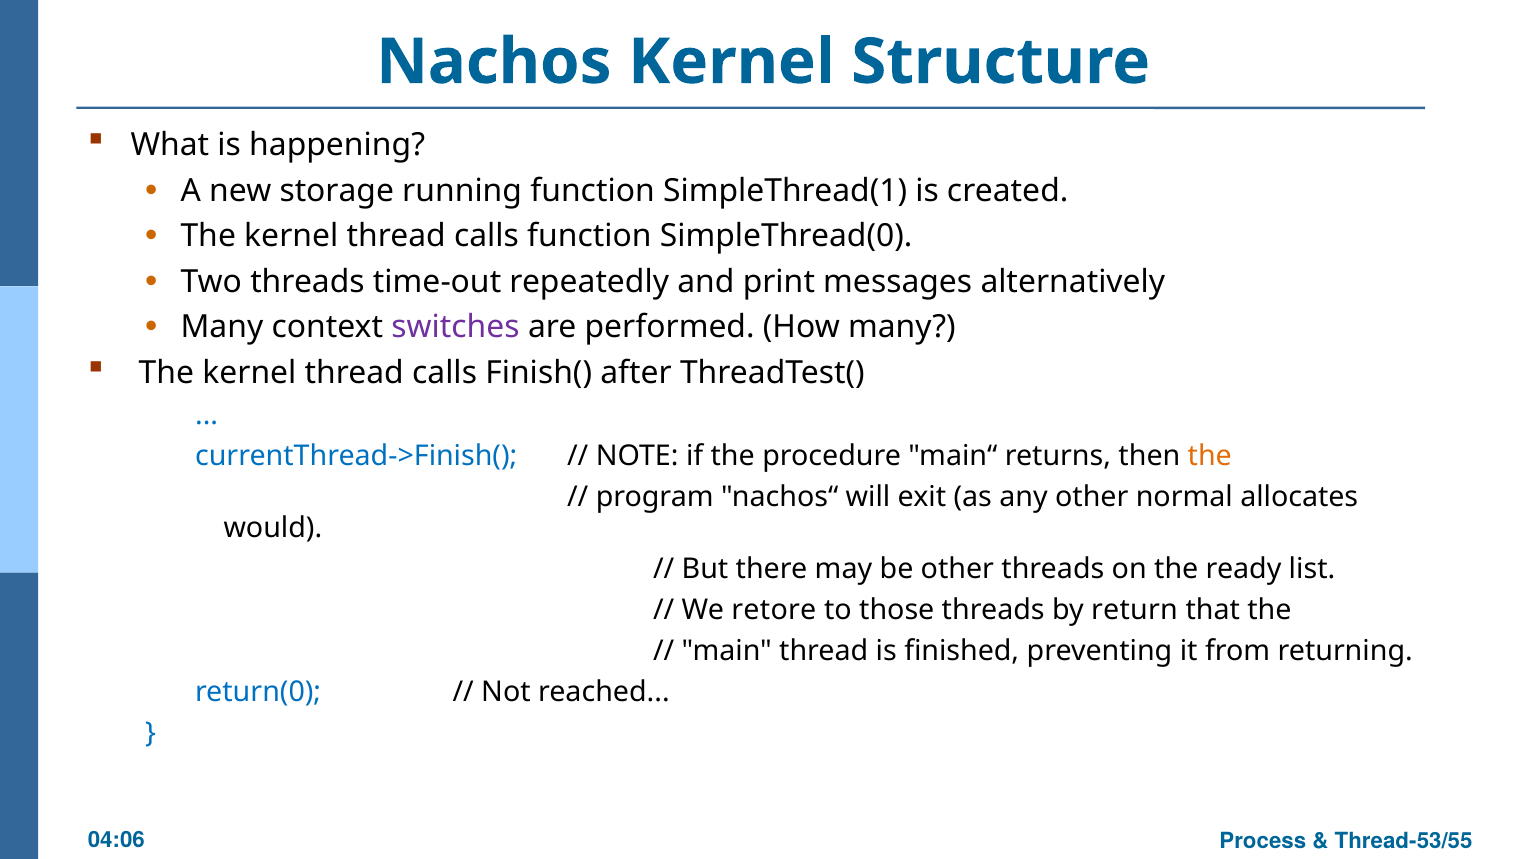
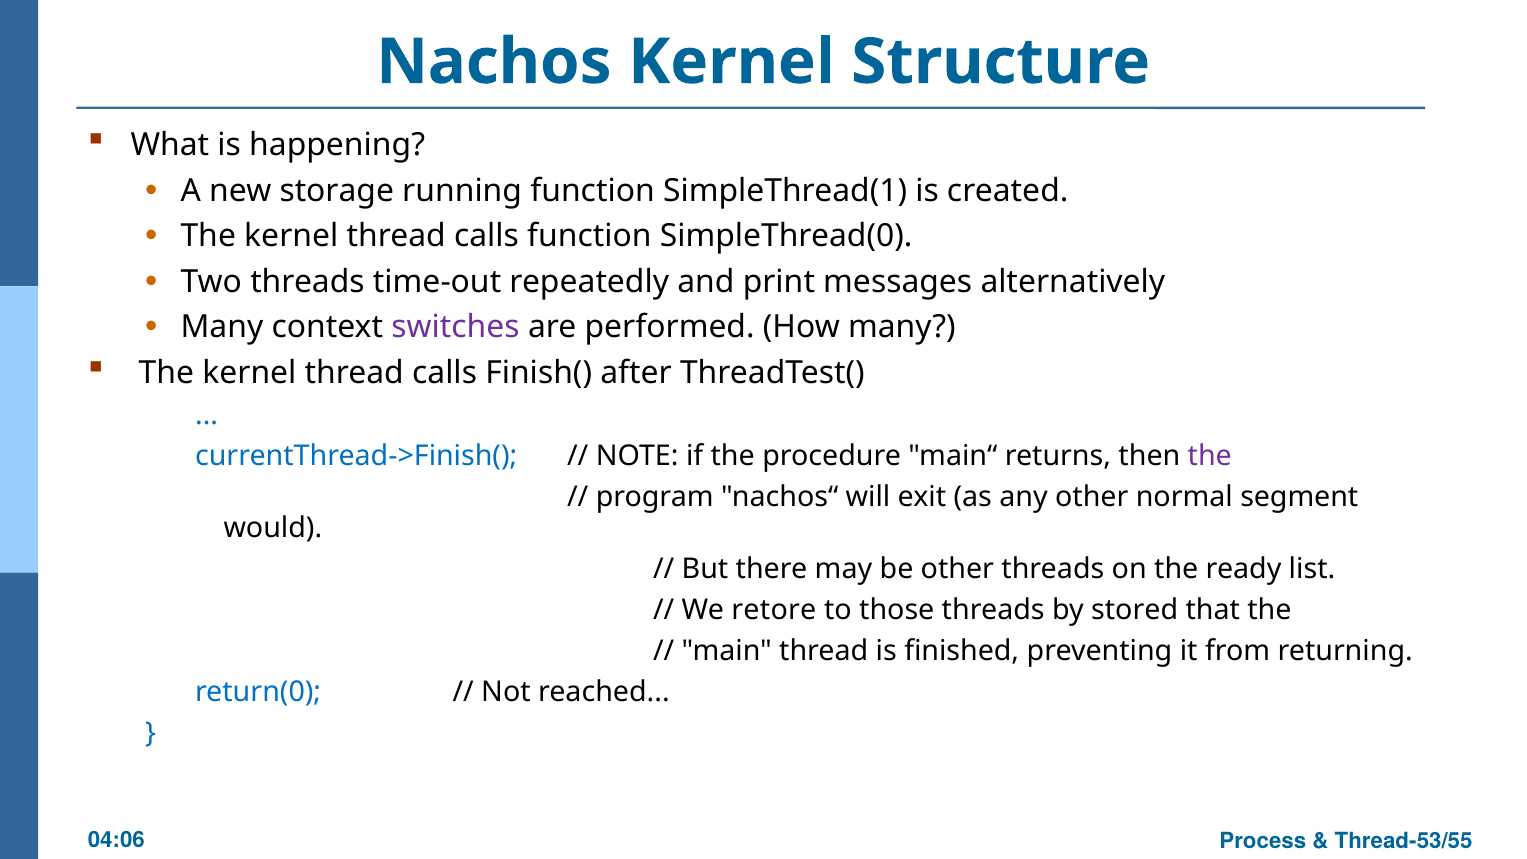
the at (1210, 456) colour: orange -> purple
allocates: allocates -> segment
return: return -> stored
